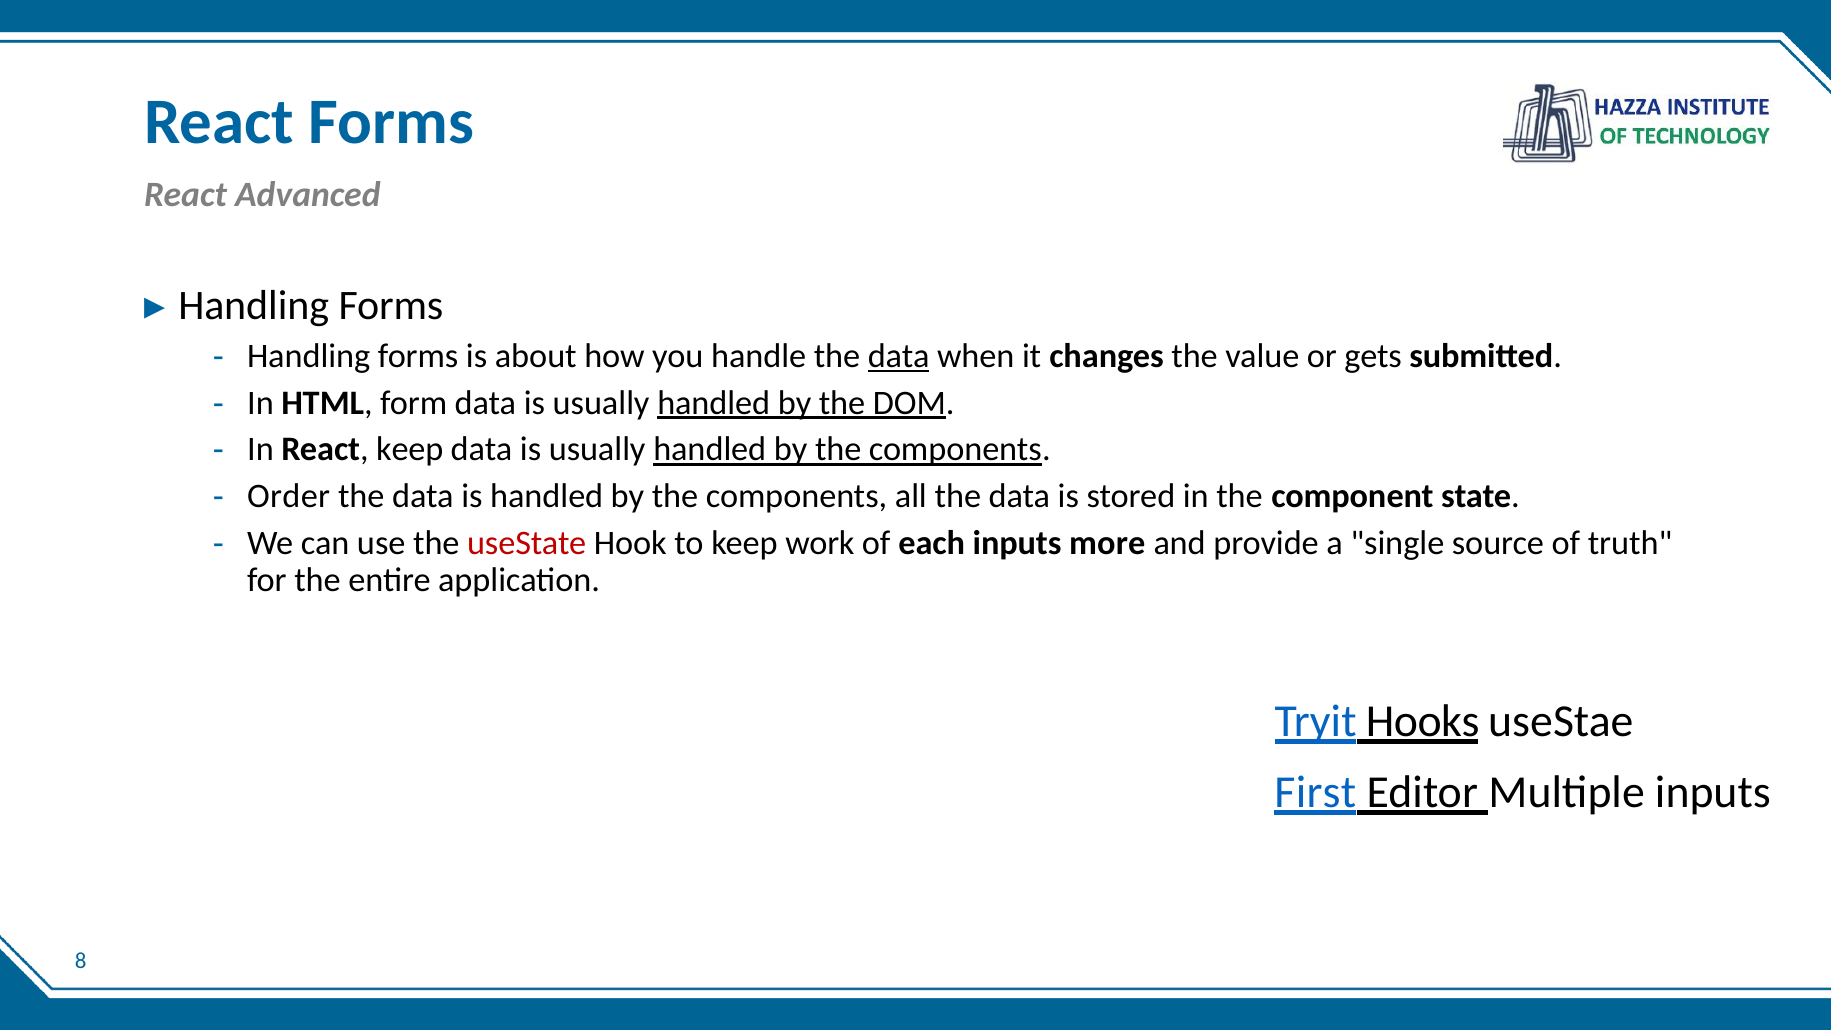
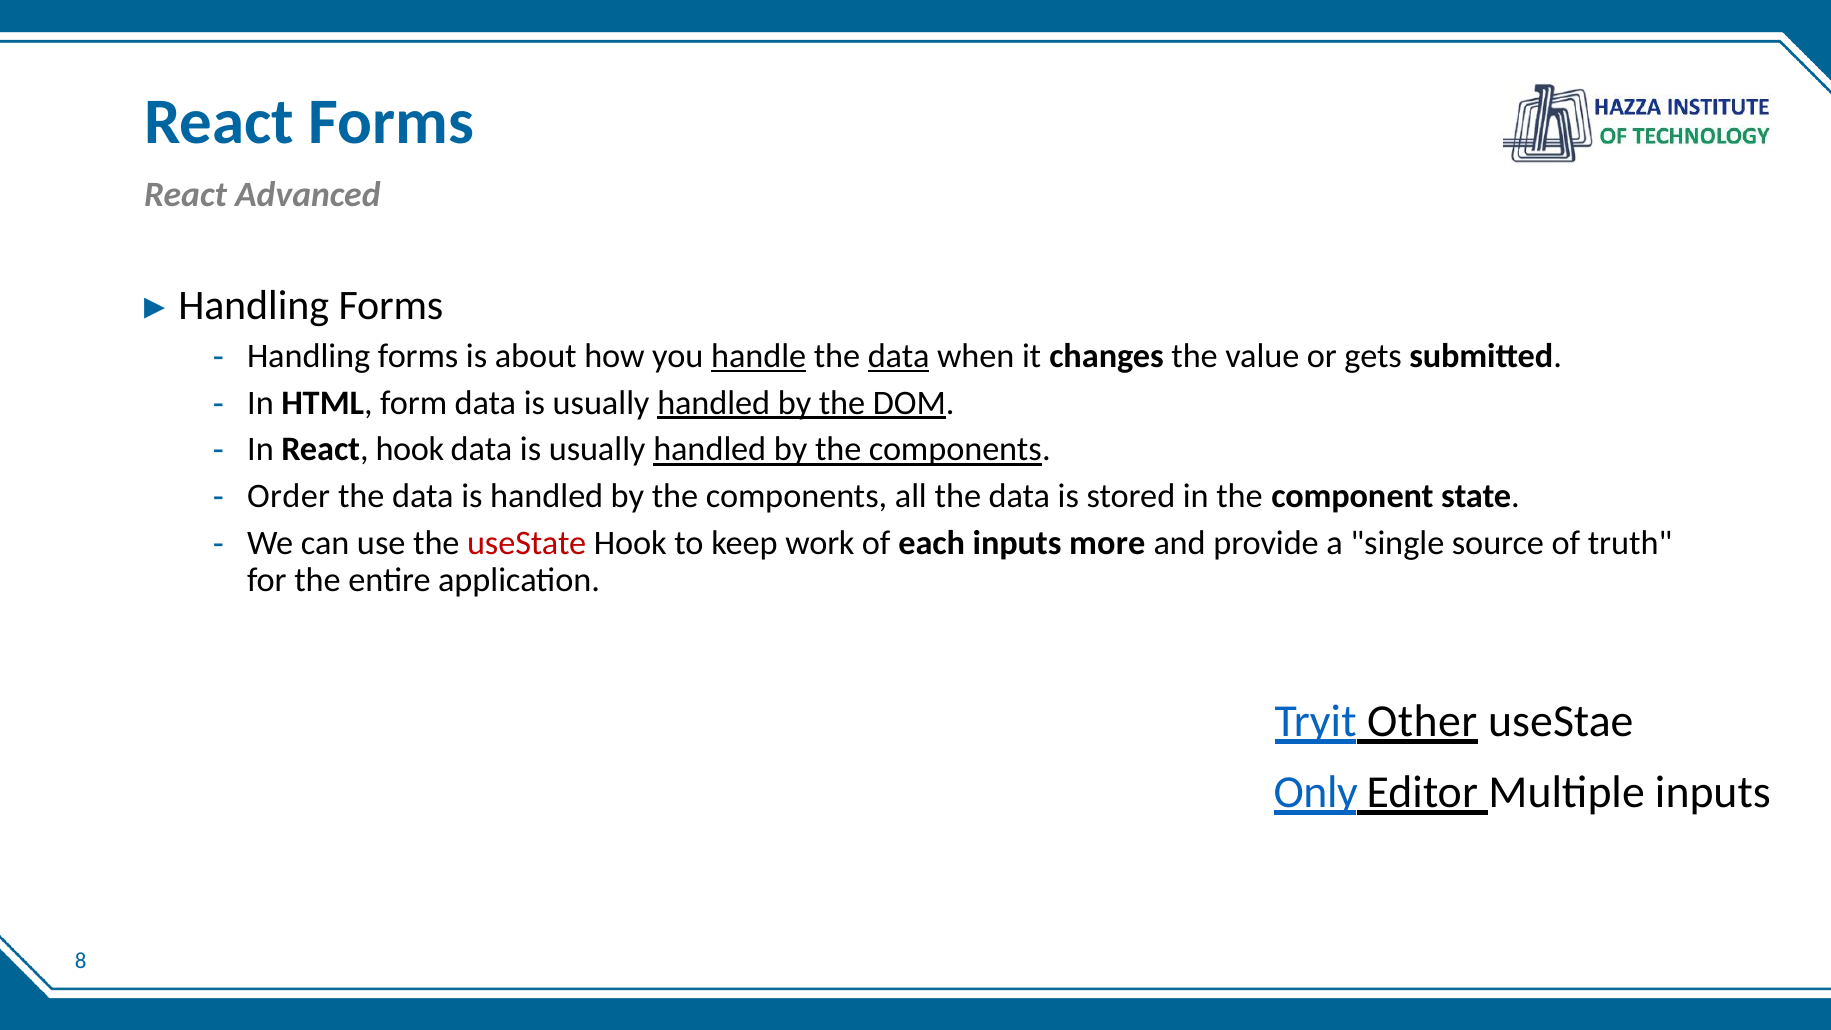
handle underline: none -> present
React keep: keep -> hook
Hooks: Hooks -> Other
First: First -> Only
